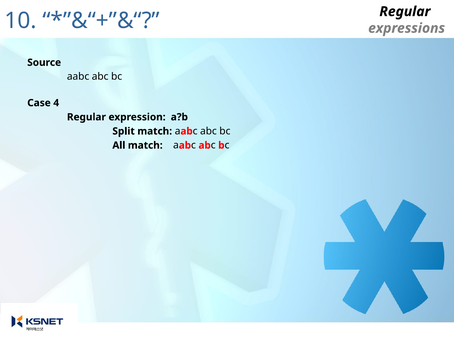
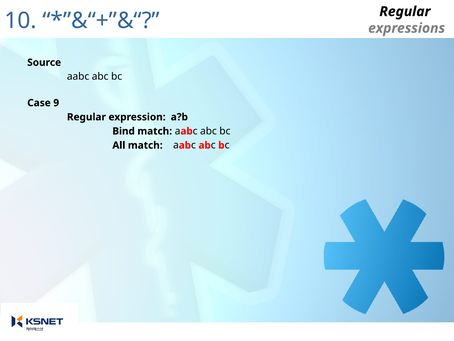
4: 4 -> 9
Split: Split -> Bind
